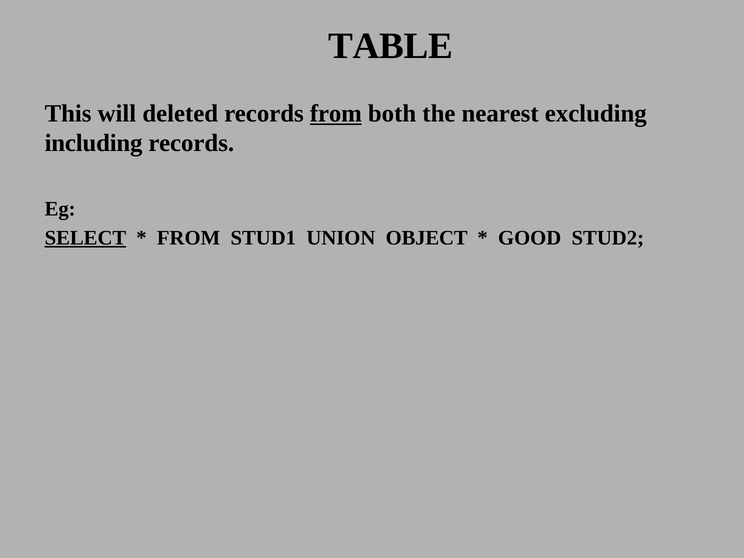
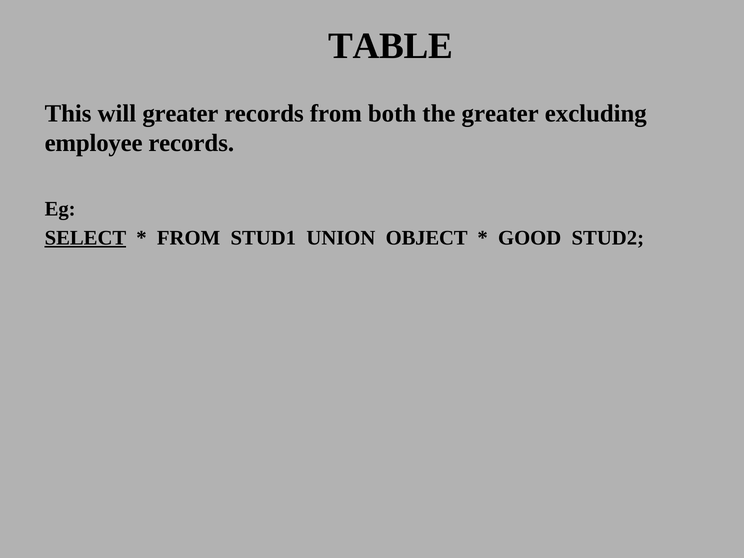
will deleted: deleted -> greater
from at (336, 113) underline: present -> none
the nearest: nearest -> greater
including: including -> employee
